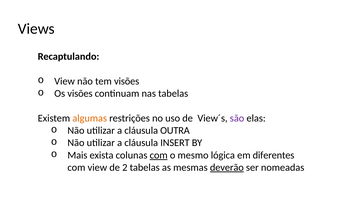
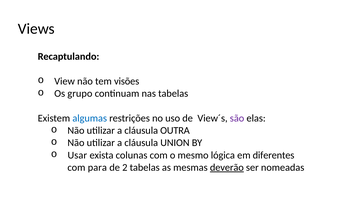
Os visões: visões -> grupo
algumas colour: orange -> blue
INSERT: INSERT -> UNION
Mais: Mais -> Usar
com at (159, 155) underline: present -> none
com view: view -> para
